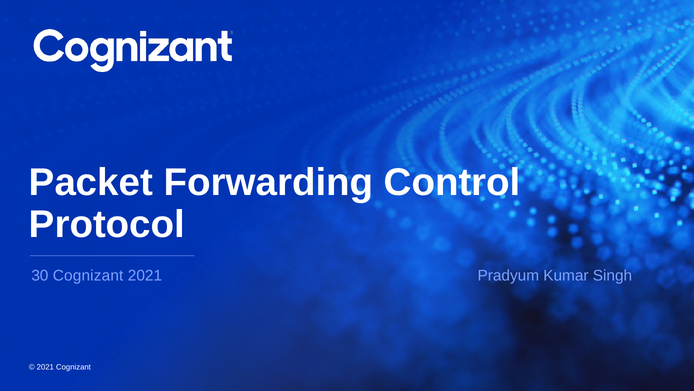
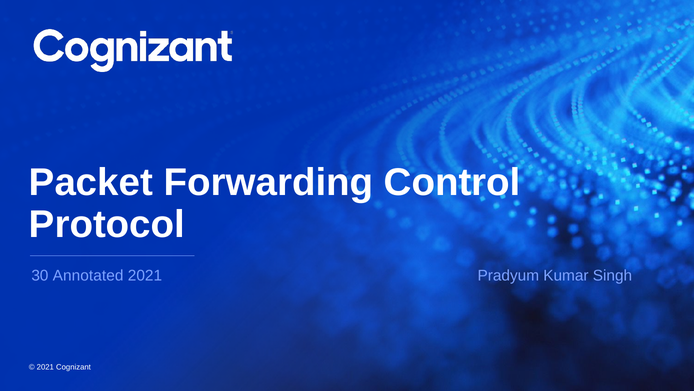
30 Cognizant: Cognizant -> Annotated
